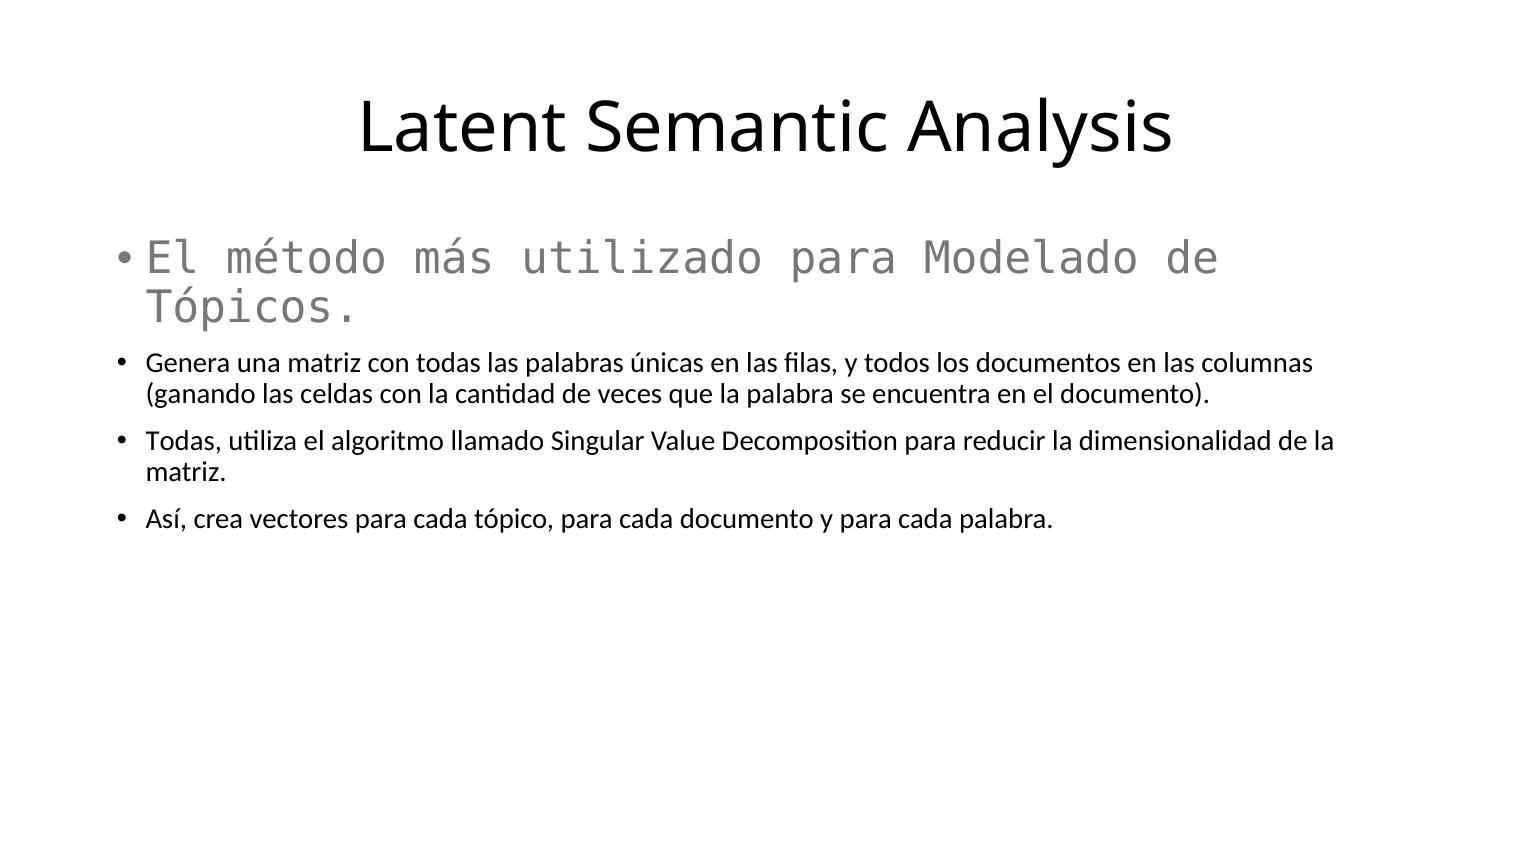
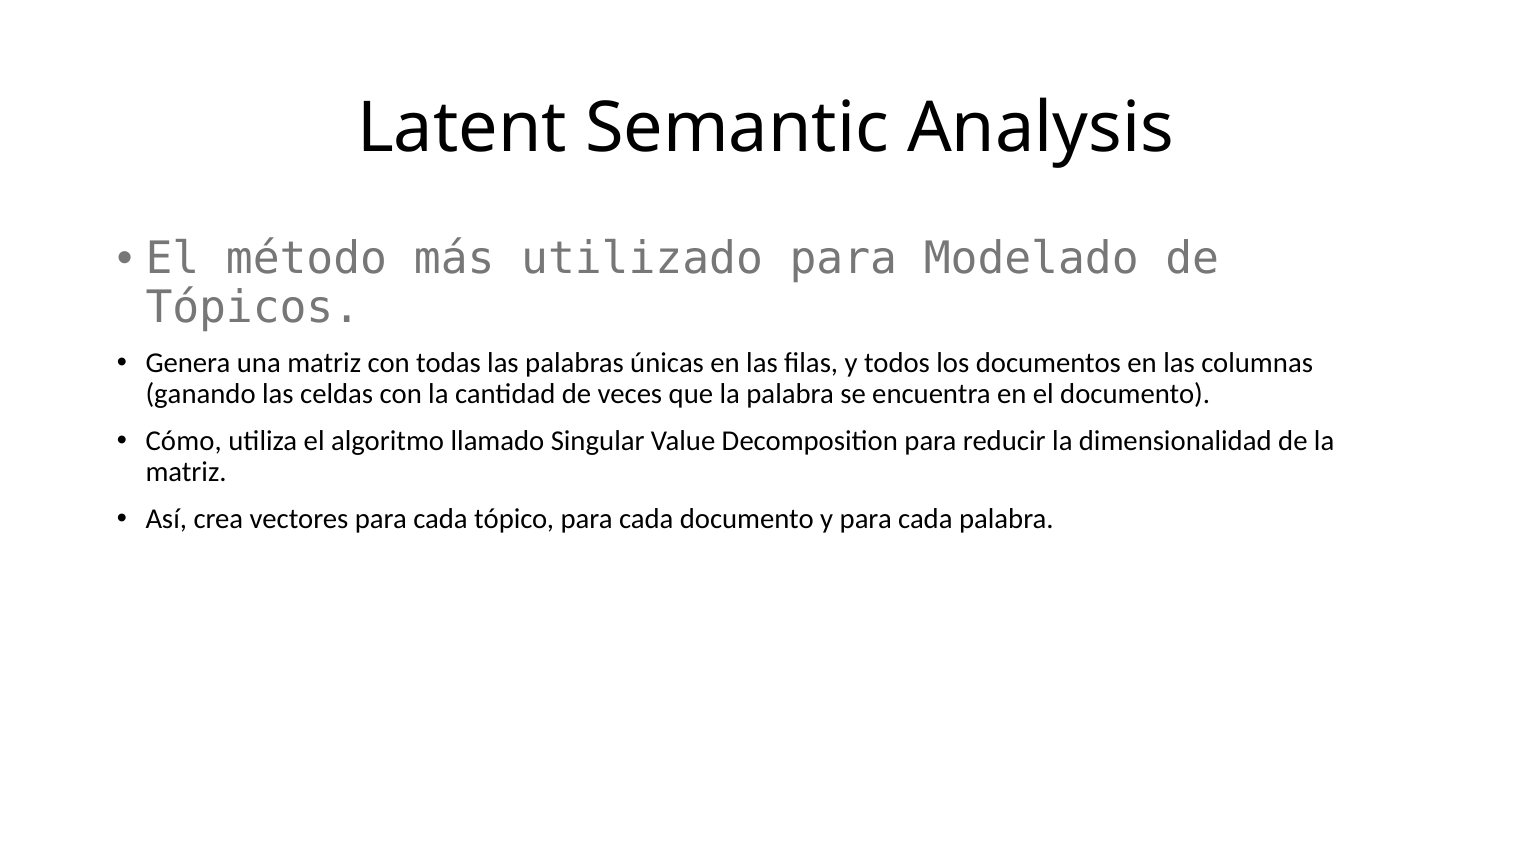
Todas at (184, 441): Todas -> Cómo
